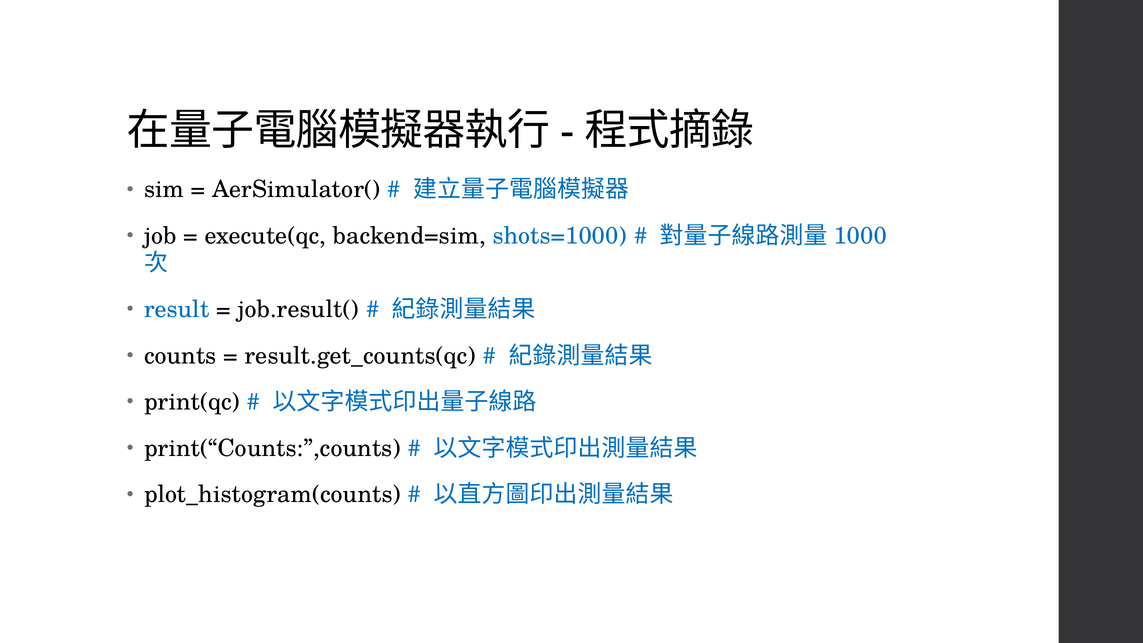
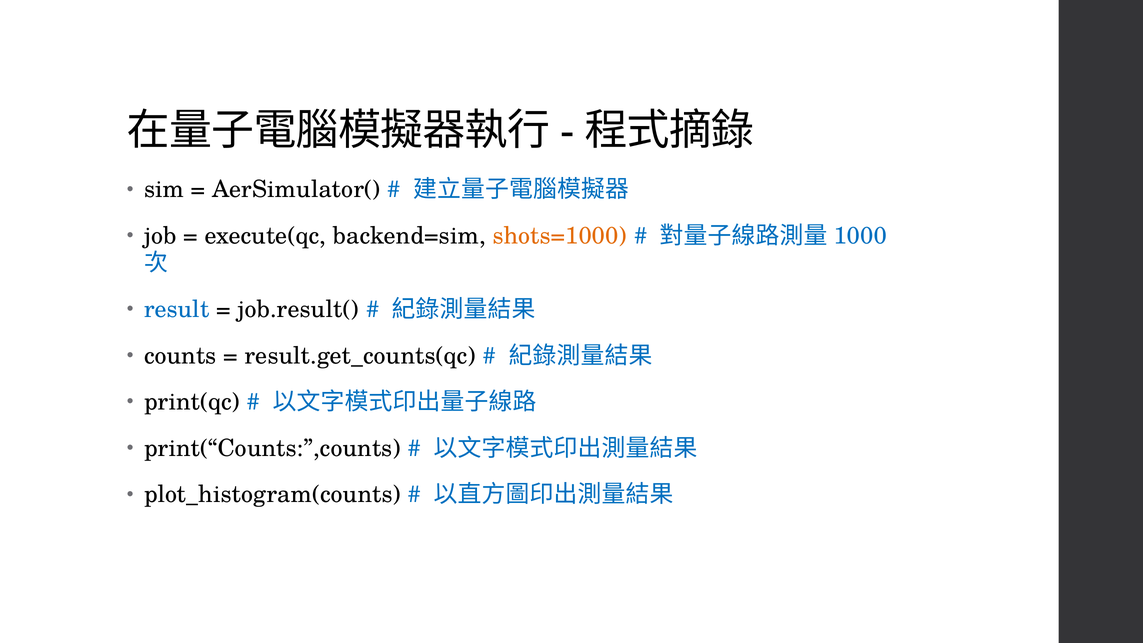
shots=1000 colour: blue -> orange
